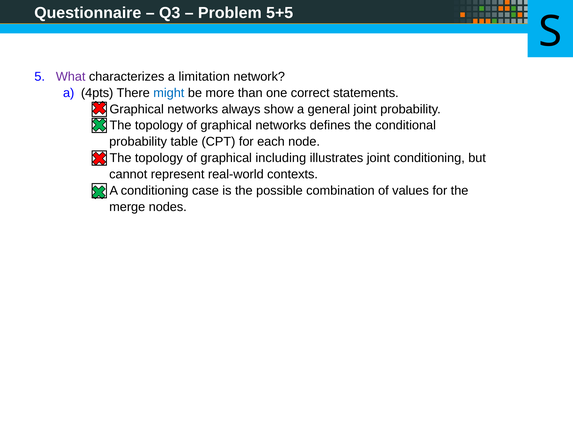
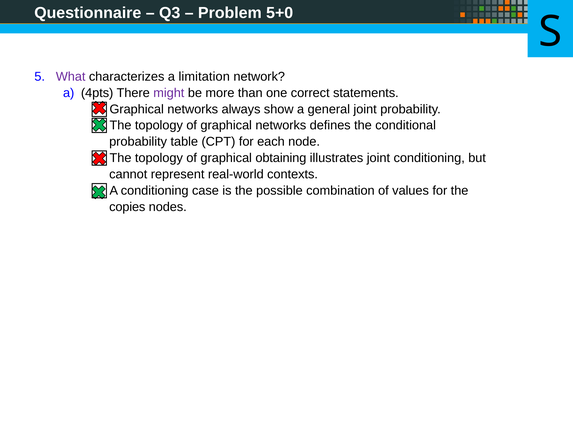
5+5: 5+5 -> 5+0
might colour: blue -> purple
including: including -> obtaining
merge: merge -> copies
